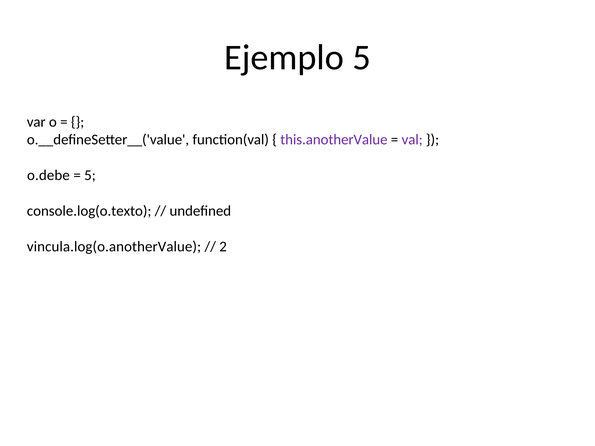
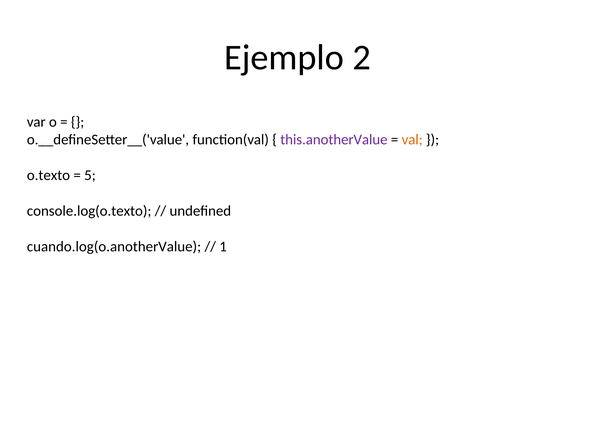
Ejemplo 5: 5 -> 2
val colour: purple -> orange
o.debe: o.debe -> o.texto
vincula.log(o.anotherValue: vincula.log(o.anotherValue -> cuando.log(o.anotherValue
2: 2 -> 1
